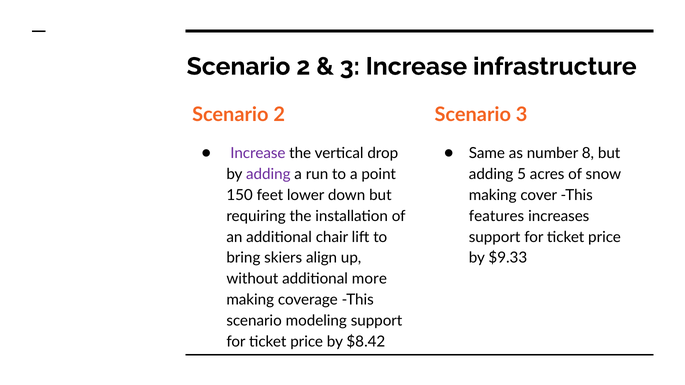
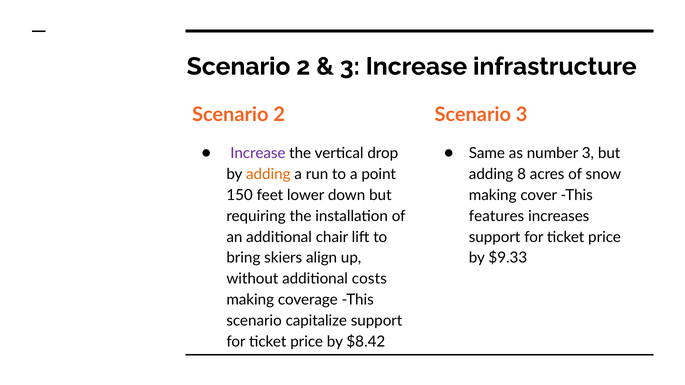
number 8: 8 -> 3
adding at (268, 174) colour: purple -> orange
5: 5 -> 8
more: more -> costs
modeling: modeling -> capitalize
